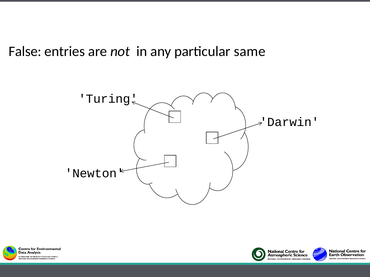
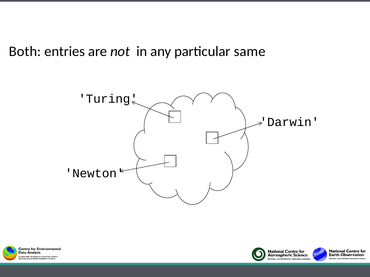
False: False -> Both
